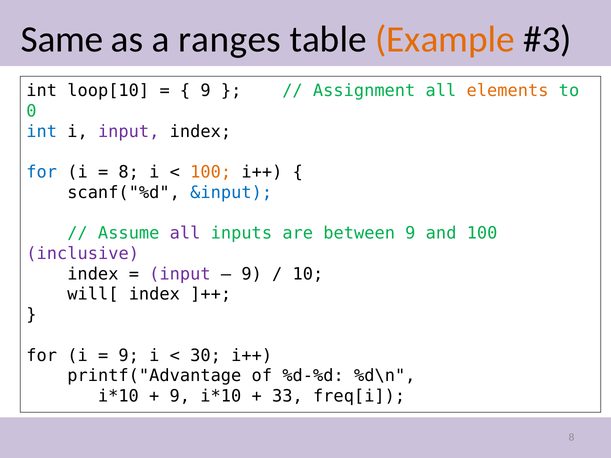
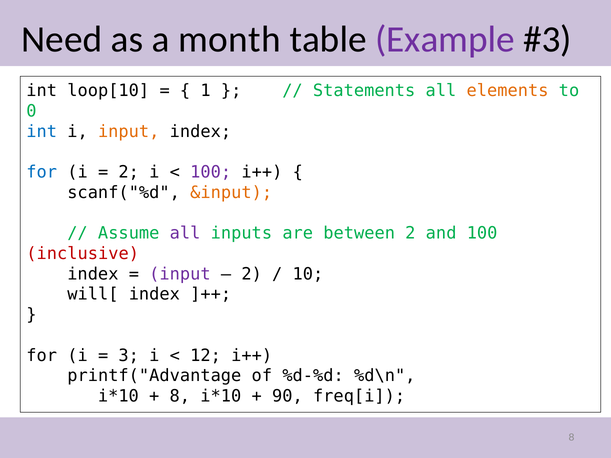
Same: Same -> Need
ranges: ranges -> month
Example colour: orange -> purple
9 at (206, 91): 9 -> 1
Assignment: Assignment -> Statements
input at (129, 131) colour: purple -> orange
8 at (129, 172): 8 -> 2
100 at (211, 172) colour: orange -> purple
&input colour: blue -> orange
between 9: 9 -> 2
inclusive colour: purple -> red
9 at (252, 274): 9 -> 2
9 at (129, 356): 9 -> 3
30: 30 -> 12
9 at (180, 396): 9 -> 8
33: 33 -> 90
